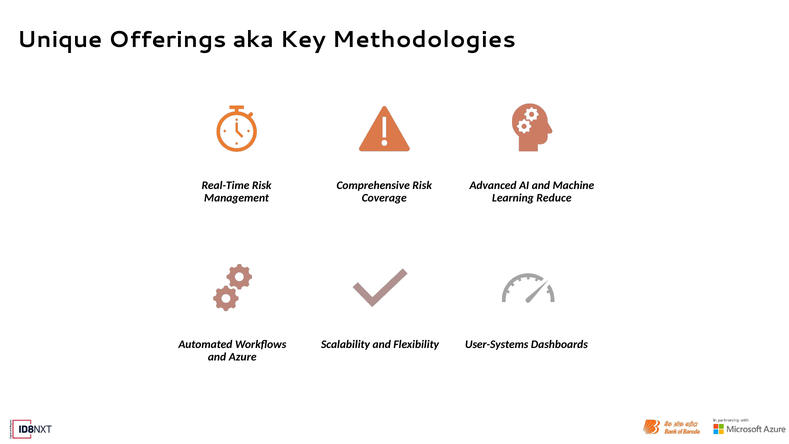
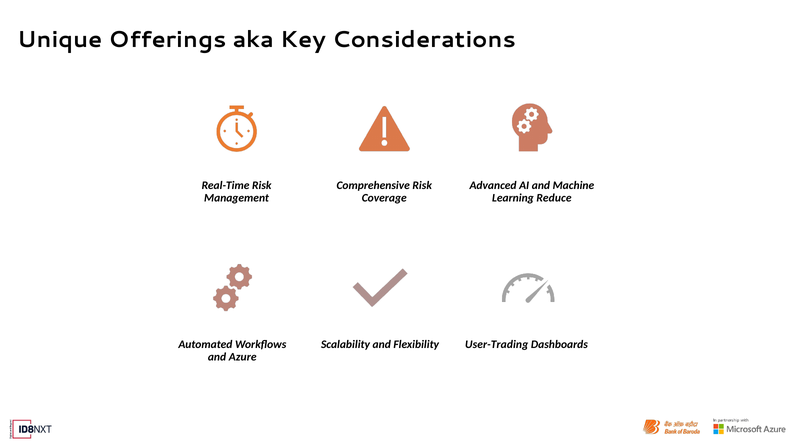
Methodologies: Methodologies -> Considerations
User-Systems: User-Systems -> User-Trading
